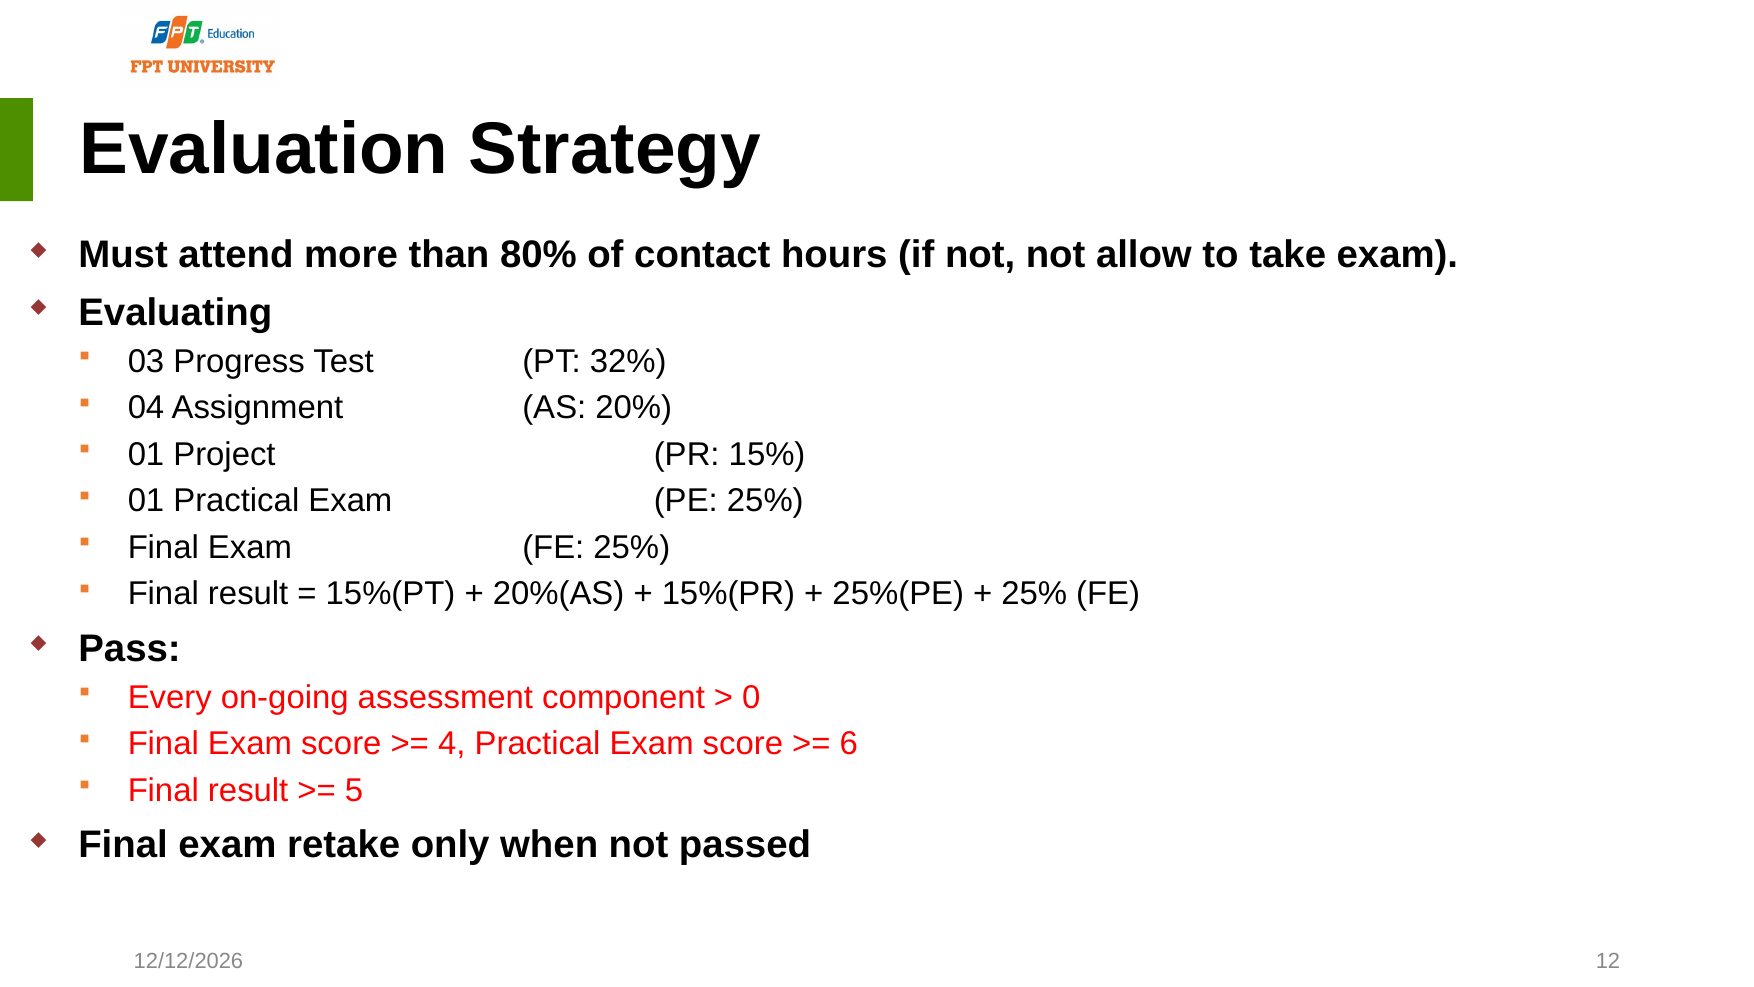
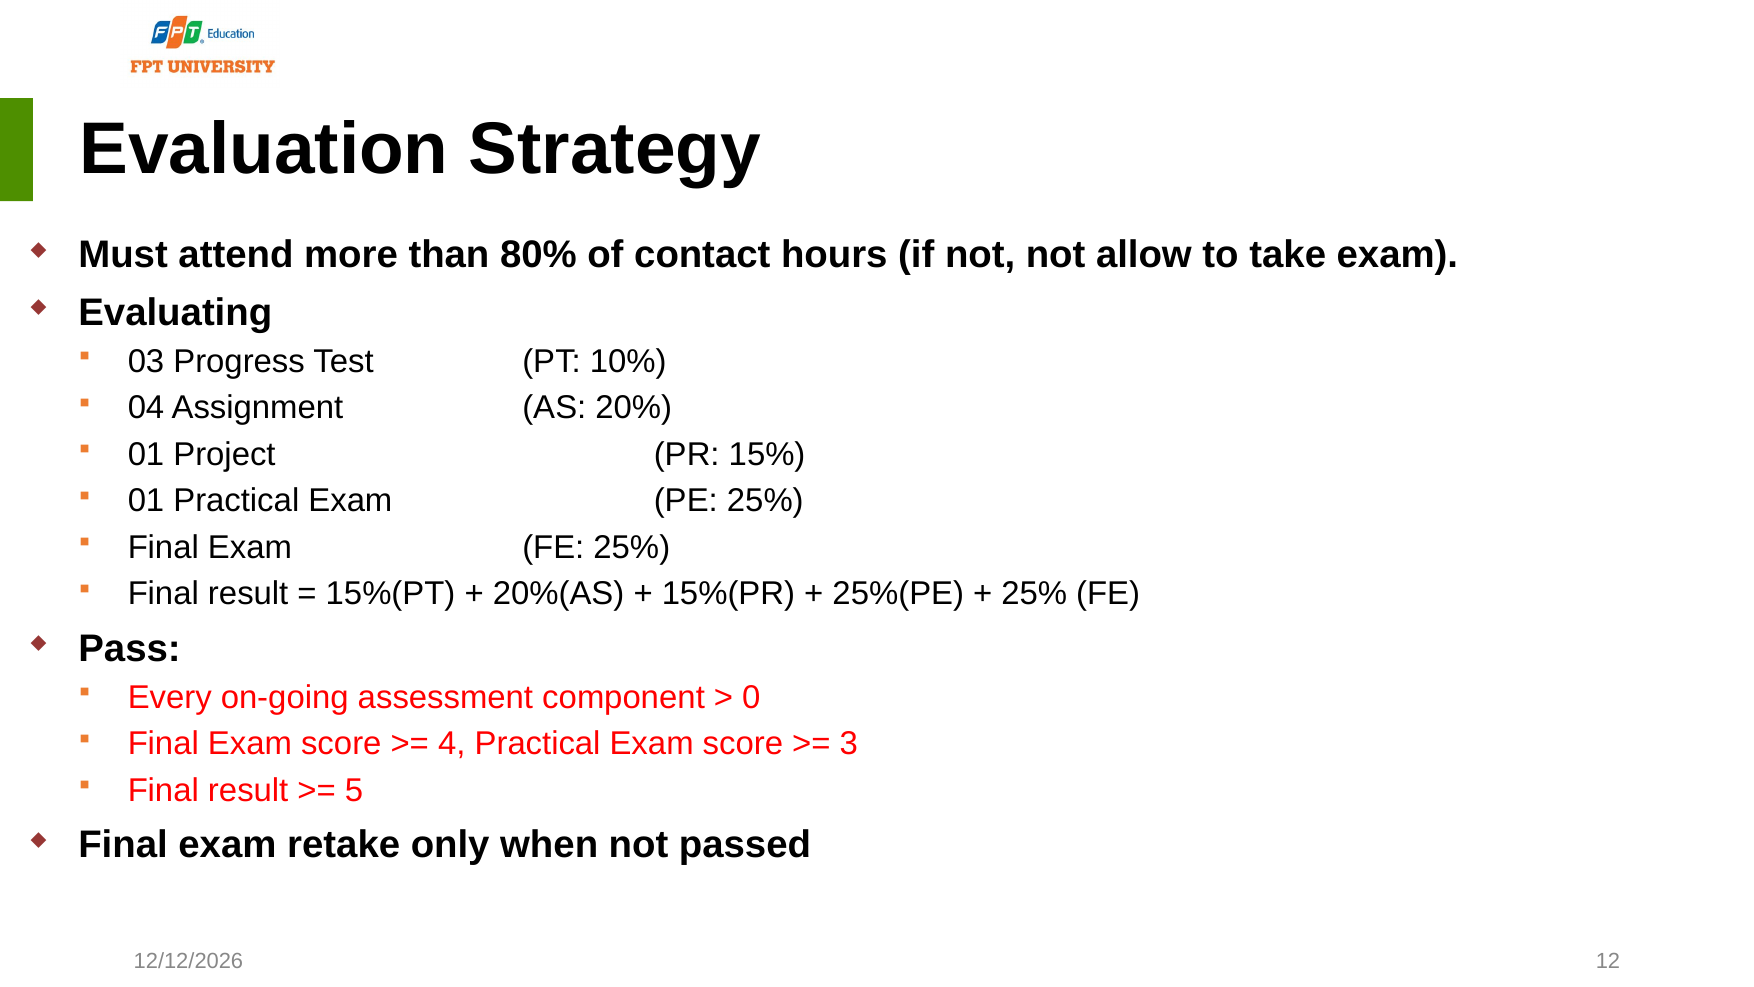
32%: 32% -> 10%
6: 6 -> 3
